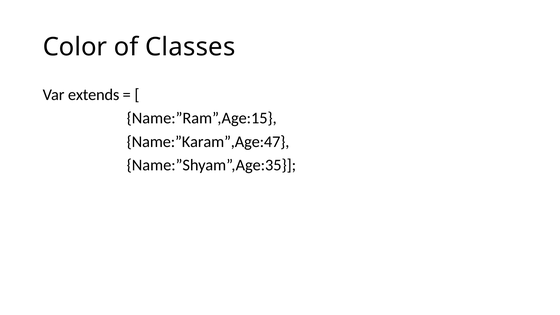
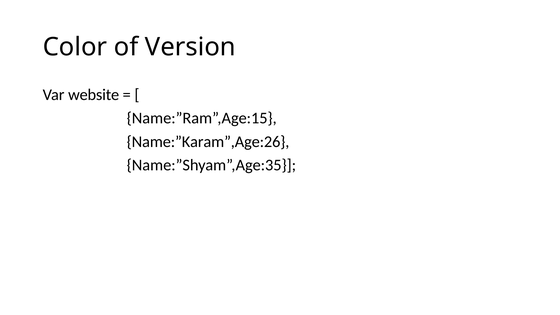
Classes: Classes -> Version
extends: extends -> website
Name:”Karam”,Age:47: Name:”Karam”,Age:47 -> Name:”Karam”,Age:26
